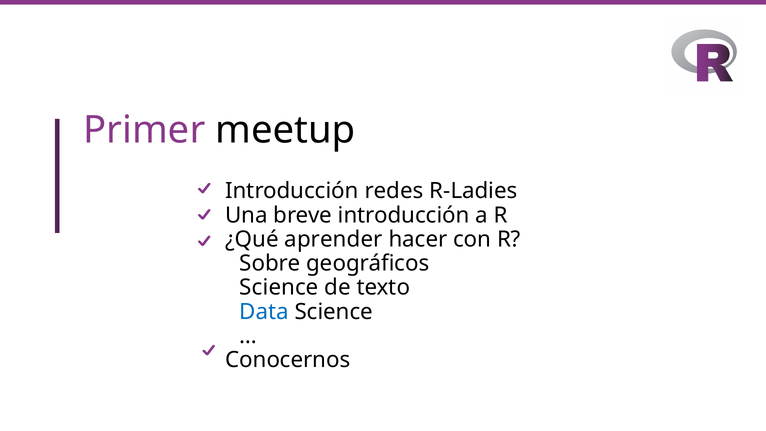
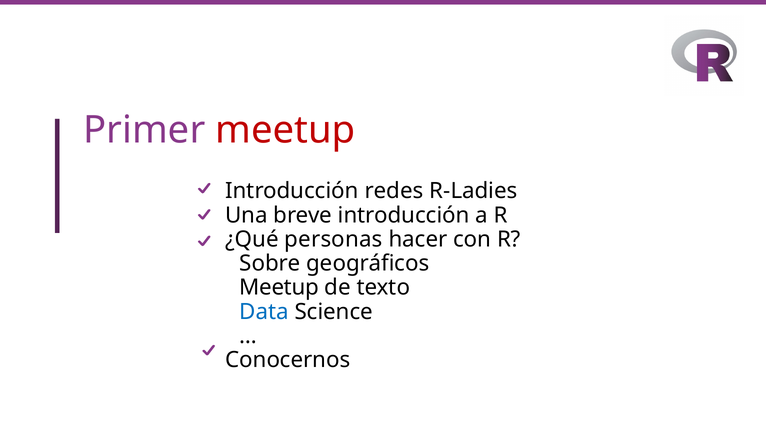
meetup at (285, 130) colour: black -> red
aprender: aprender -> personas
Science at (279, 287): Science -> Meetup
